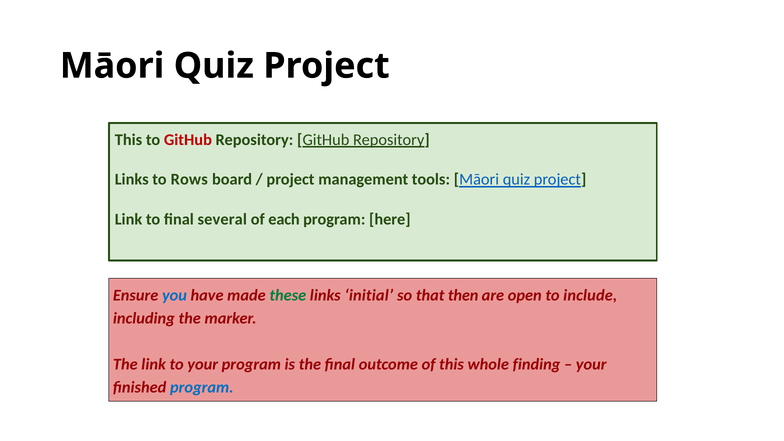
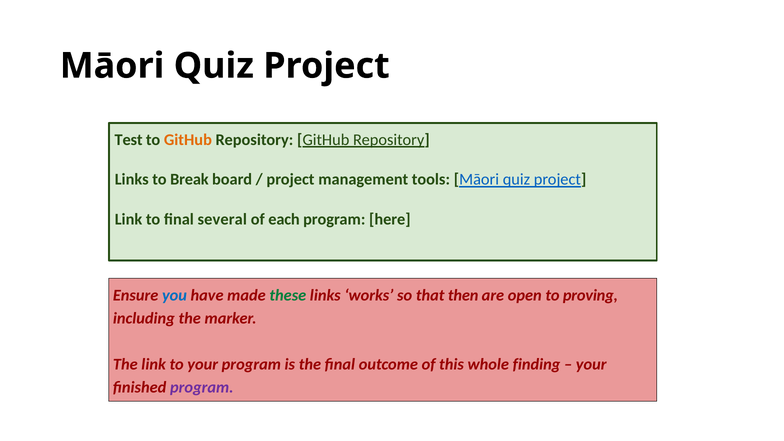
This at (128, 140): This -> Test
GitHub at (188, 140) colour: red -> orange
Rows: Rows -> Break
initial: initial -> works
include: include -> proving
program at (202, 387) colour: blue -> purple
